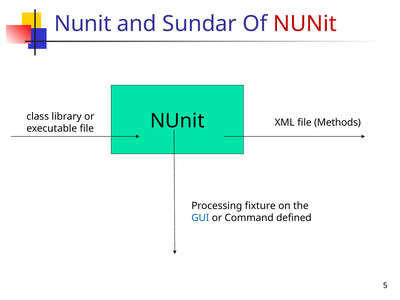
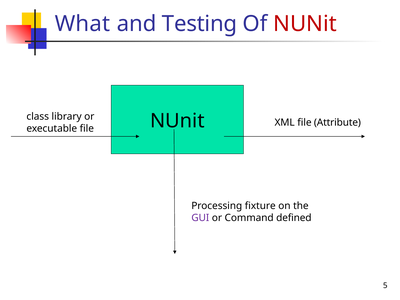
Nunit at (83, 24): Nunit -> What
Sundar: Sundar -> Testing
Methods: Methods -> Attribute
GUI colour: blue -> purple
